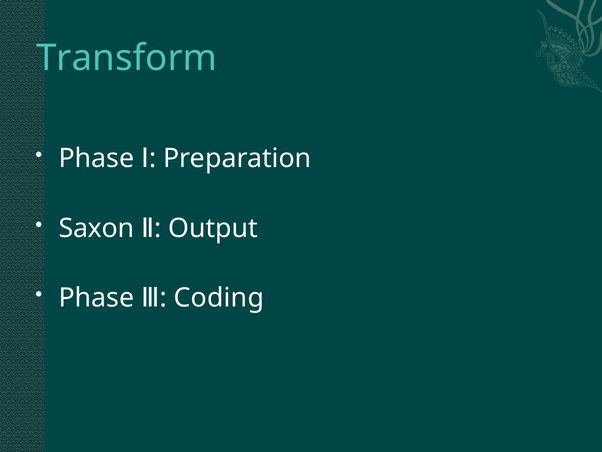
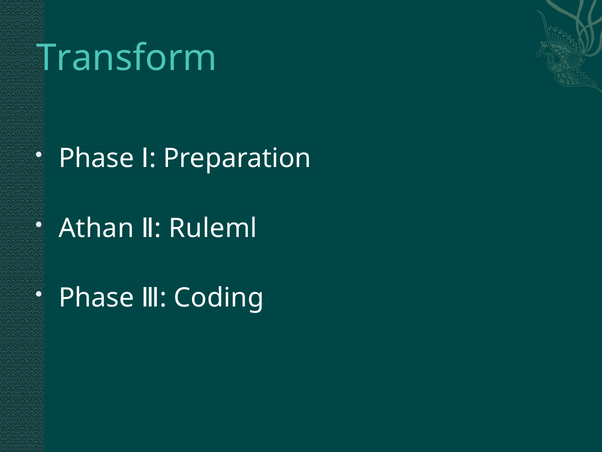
Saxon: Saxon -> Athan
Output: Output -> Ruleml
